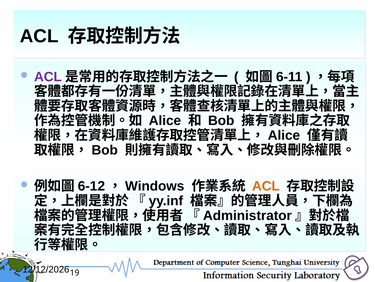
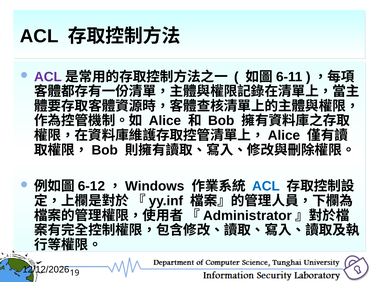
ACL at (266, 186) colour: orange -> blue
